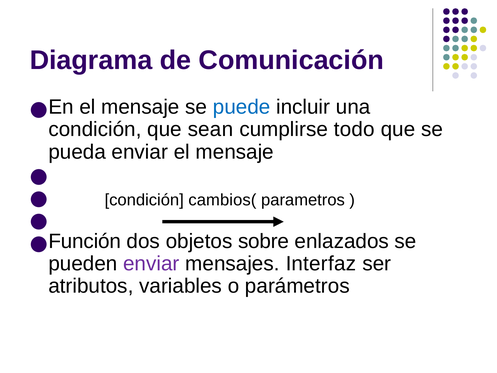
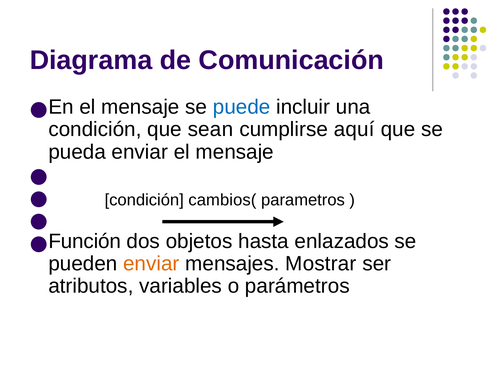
todo: todo -> aquí
sobre: sobre -> hasta
enviar at (151, 264) colour: purple -> orange
Interfaz: Interfaz -> Mostrar
